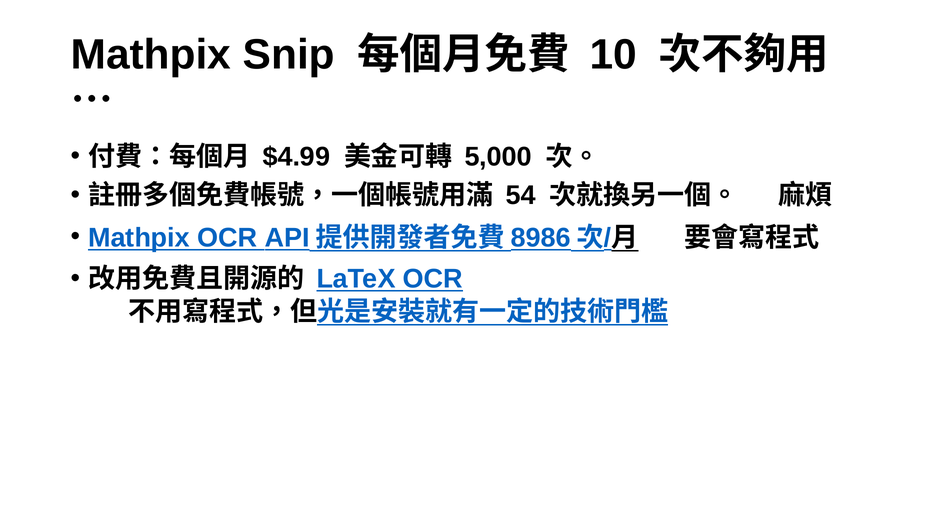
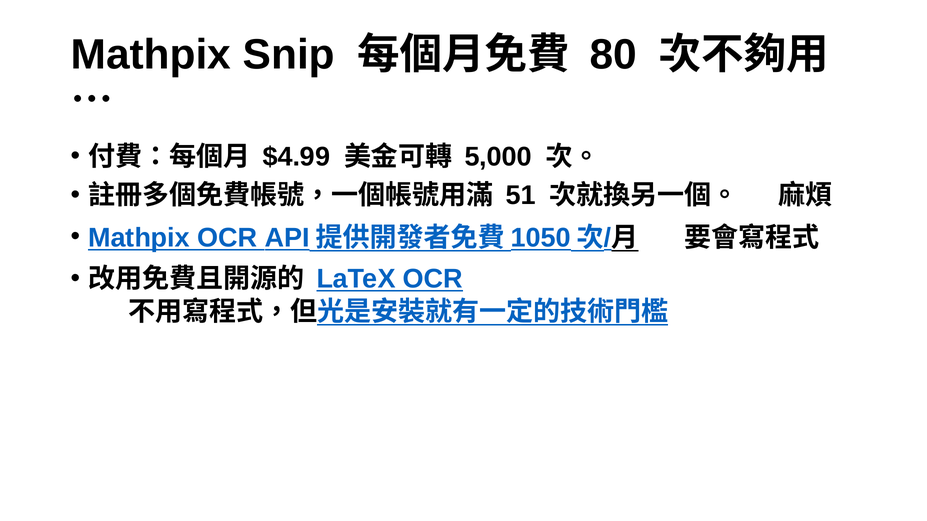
10: 10 -> 80
54: 54 -> 51
8986: 8986 -> 1050
